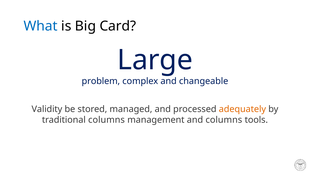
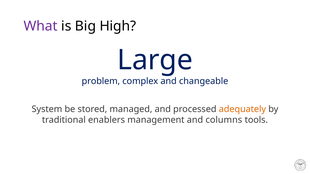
What colour: blue -> purple
Card: Card -> High
Validity: Validity -> System
traditional columns: columns -> enablers
